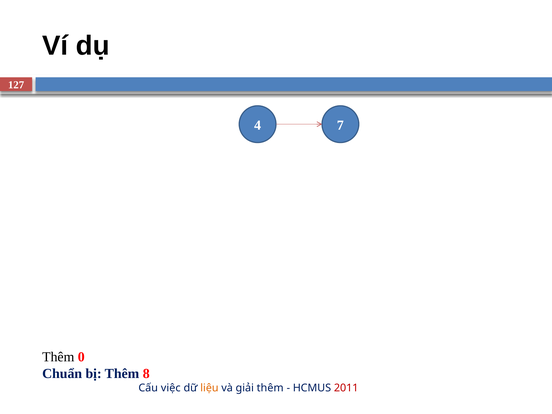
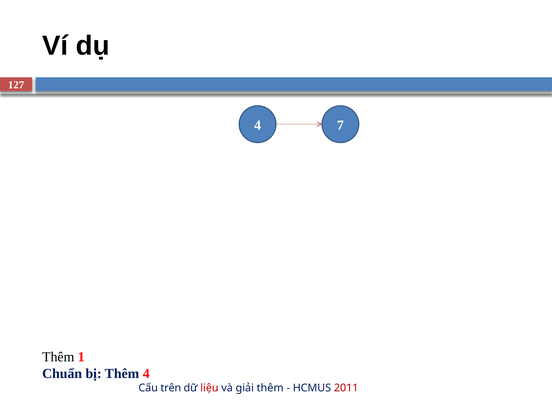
0: 0 -> 1
Thêm 8: 8 -> 4
việc: việc -> trên
liệu colour: orange -> red
